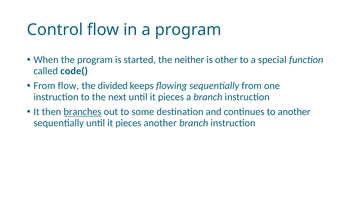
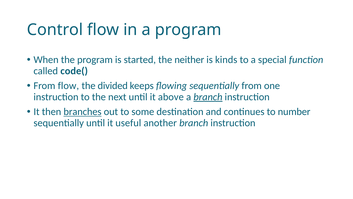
other: other -> kinds
next until it pieces: pieces -> above
branch at (208, 97) underline: none -> present
to another: another -> number
sequentially until it pieces: pieces -> useful
